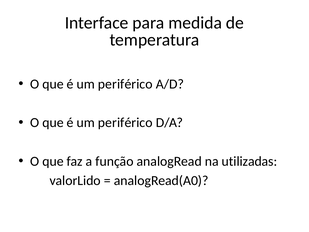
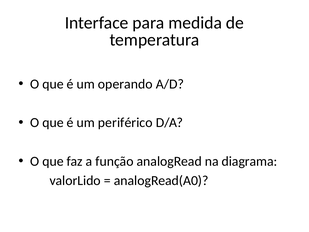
periférico at (125, 84): periférico -> operando
utilizadas: utilizadas -> diagrama
